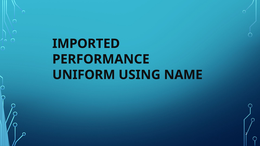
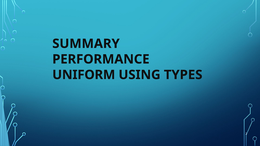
IMPORTED: IMPORTED -> SUMMARY
NAME: NAME -> TYPES
